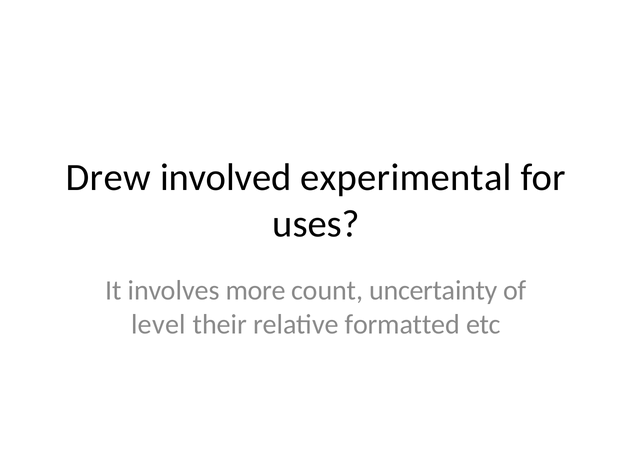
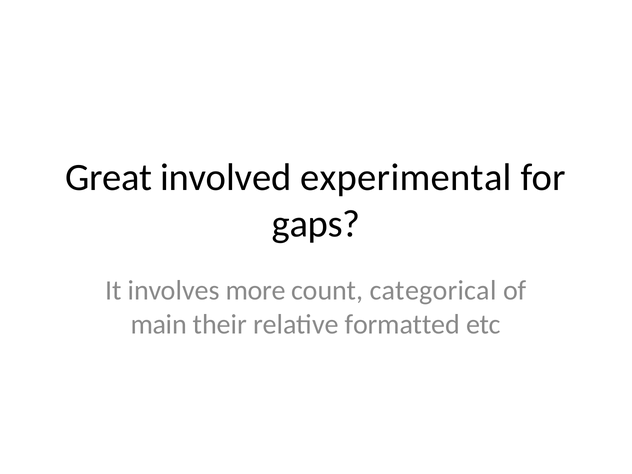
Drew: Drew -> Great
uses: uses -> gaps
uncertainty: uncertainty -> categorical
level: level -> main
